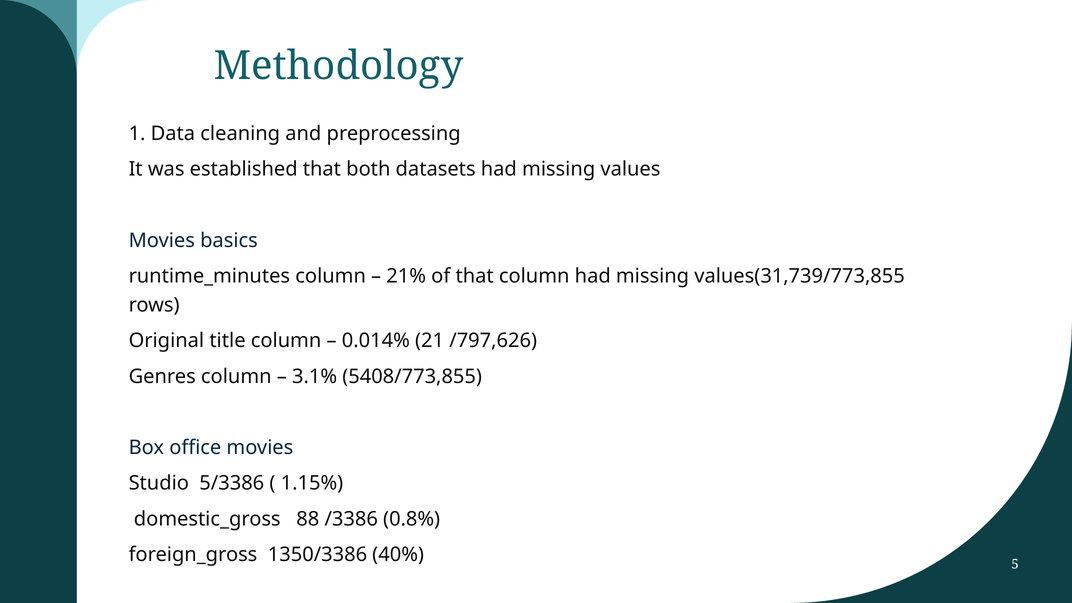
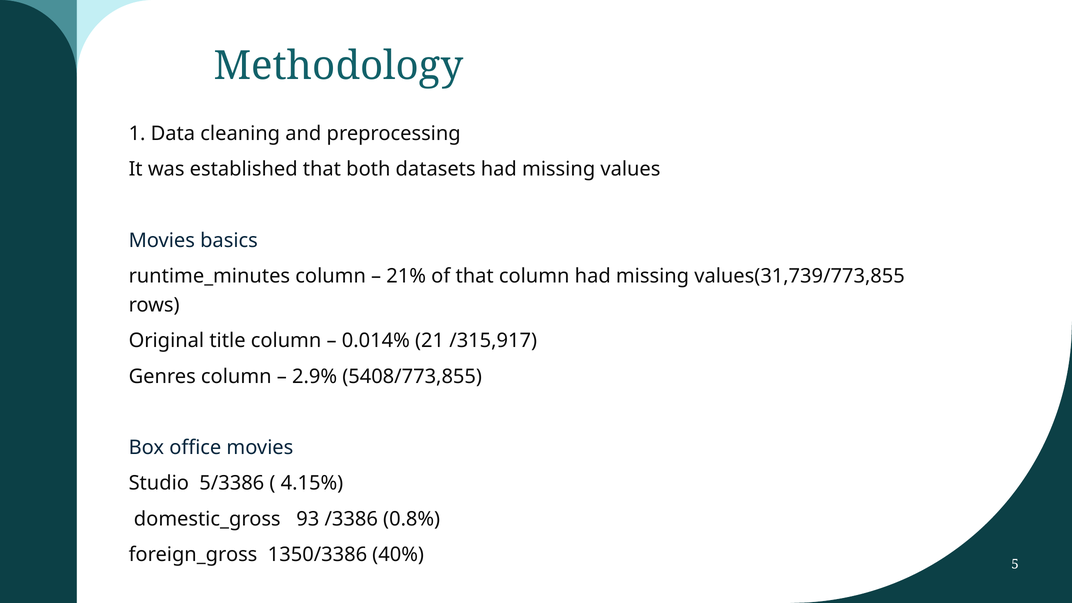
/797,626: /797,626 -> /315,917
3.1%: 3.1% -> 2.9%
1.15%: 1.15% -> 4.15%
88: 88 -> 93
